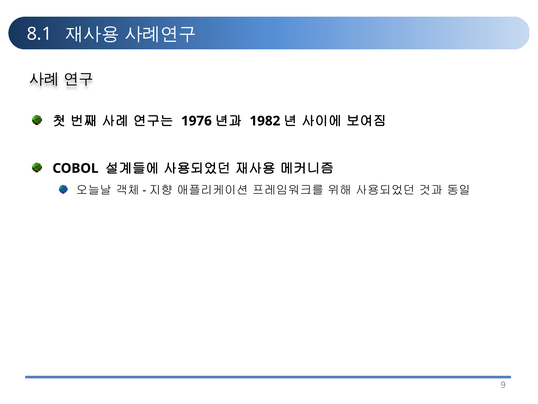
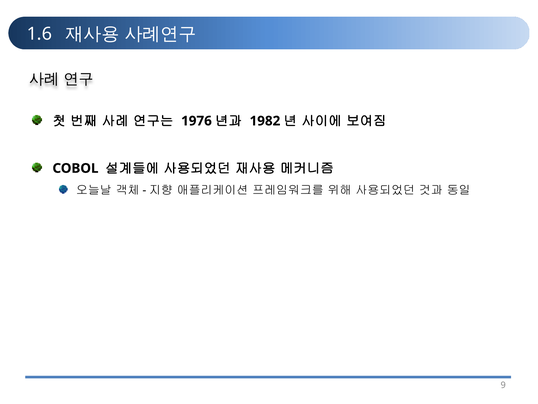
8.1: 8.1 -> 1.6
